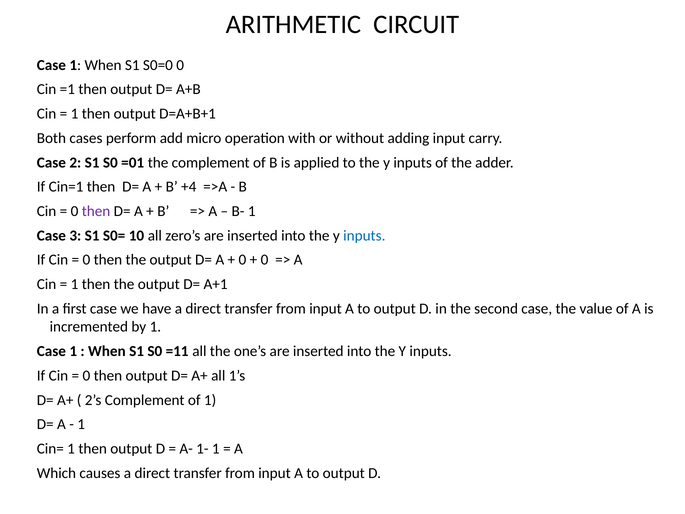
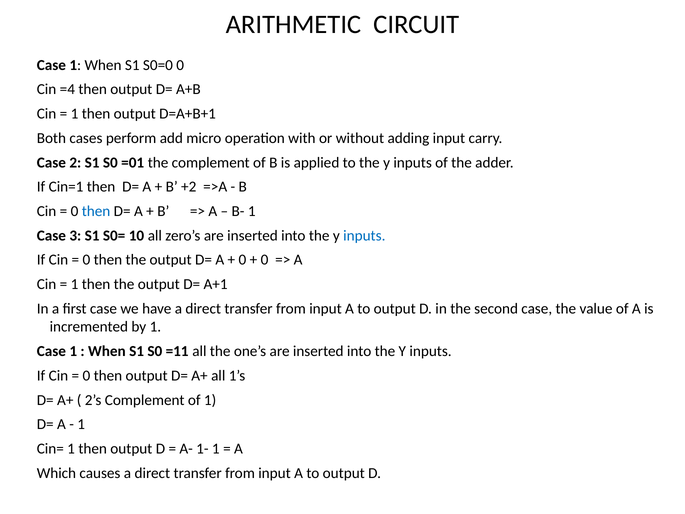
=1: =1 -> =4
+4: +4 -> +2
then at (96, 211) colour: purple -> blue
